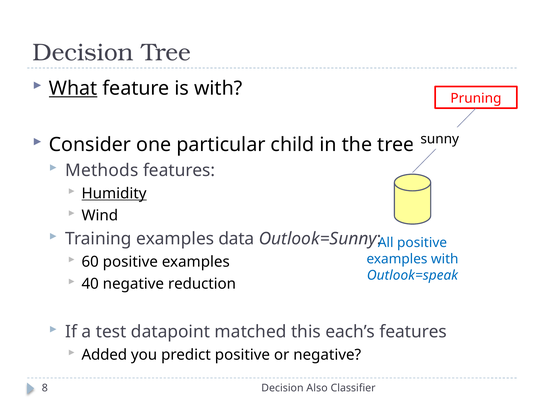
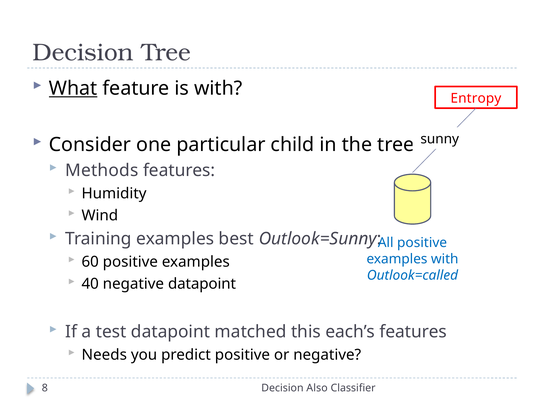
Pruning: Pruning -> Entropy
Humidity underline: present -> none
data: data -> best
Outlook=speak: Outlook=speak -> Outlook=called
negative reduction: reduction -> datapoint
Added: Added -> Needs
